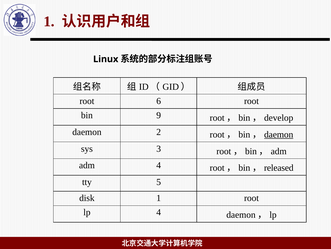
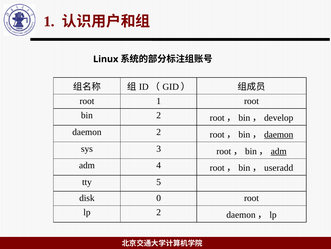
root 6: 6 -> 1
bin 9: 9 -> 2
adm at (279, 151) underline: none -> present
released: released -> useradd
disk 1: 1 -> 0
lp 4: 4 -> 2
